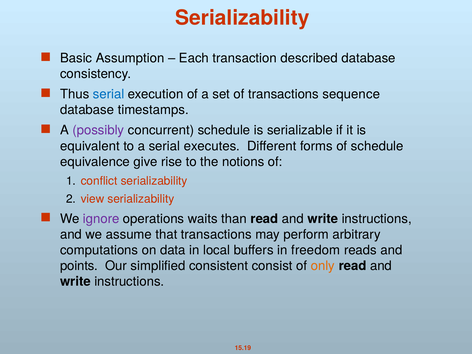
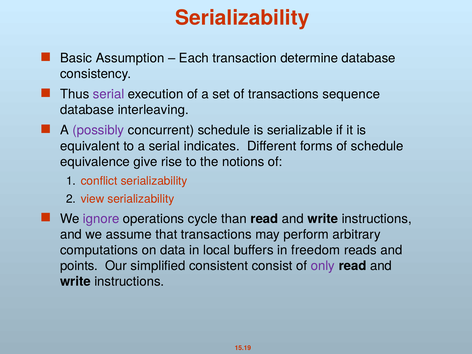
described: described -> determine
serial at (109, 94) colour: blue -> purple
timestamps: timestamps -> interleaving
executes: executes -> indicates
waits: waits -> cycle
only colour: orange -> purple
